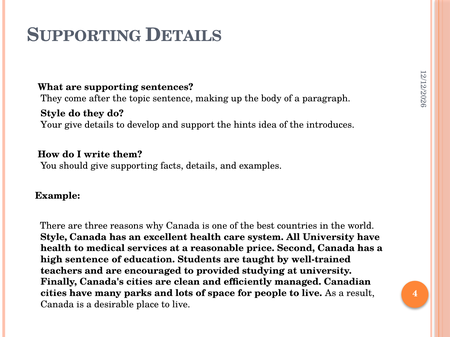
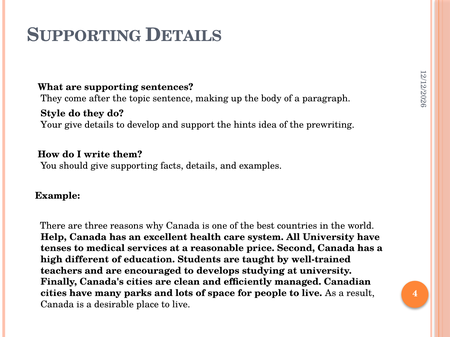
introduces: introduces -> prewriting
Style at (54, 237): Style -> Help
health at (56, 249): health -> tenses
high sentence: sentence -> different
provided: provided -> develops
